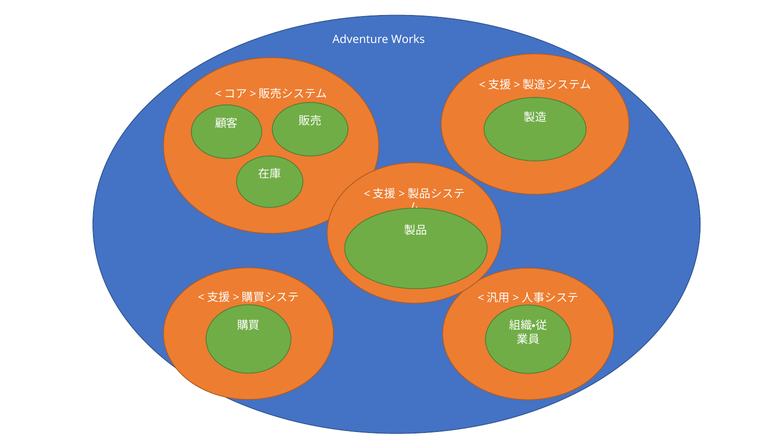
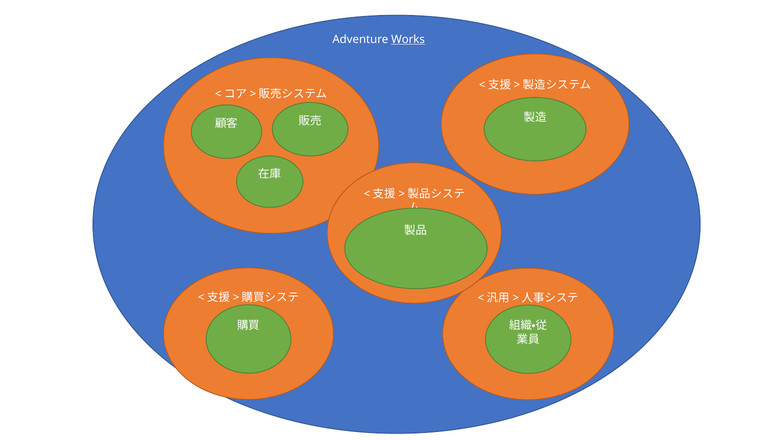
Works underline: none -> present
